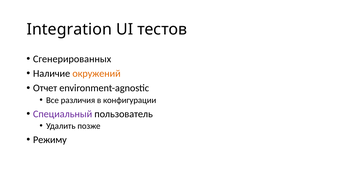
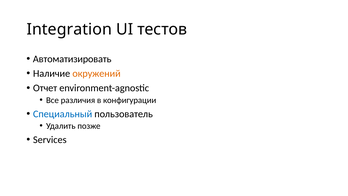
Сгенерированных: Сгенерированных -> Автоматизировать
Специальный colour: purple -> blue
Режиму: Режиму -> Services
